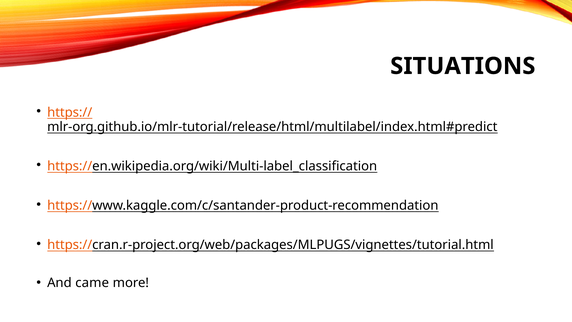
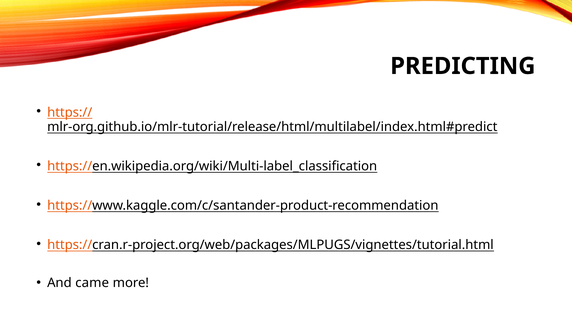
SITUATIONS: SITUATIONS -> PREDICTING
